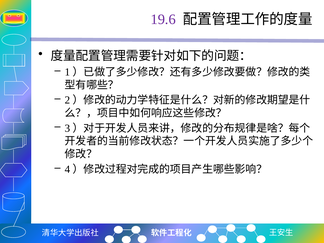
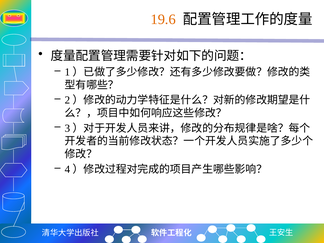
19.6 colour: purple -> orange
